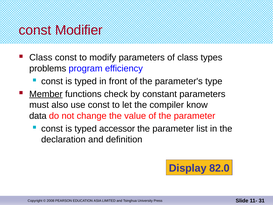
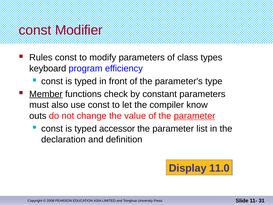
Class at (41, 58): Class -> Rules
problems: problems -> keyboard
data: data -> outs
parameter at (195, 116) underline: none -> present
82.0: 82.0 -> 11.0
